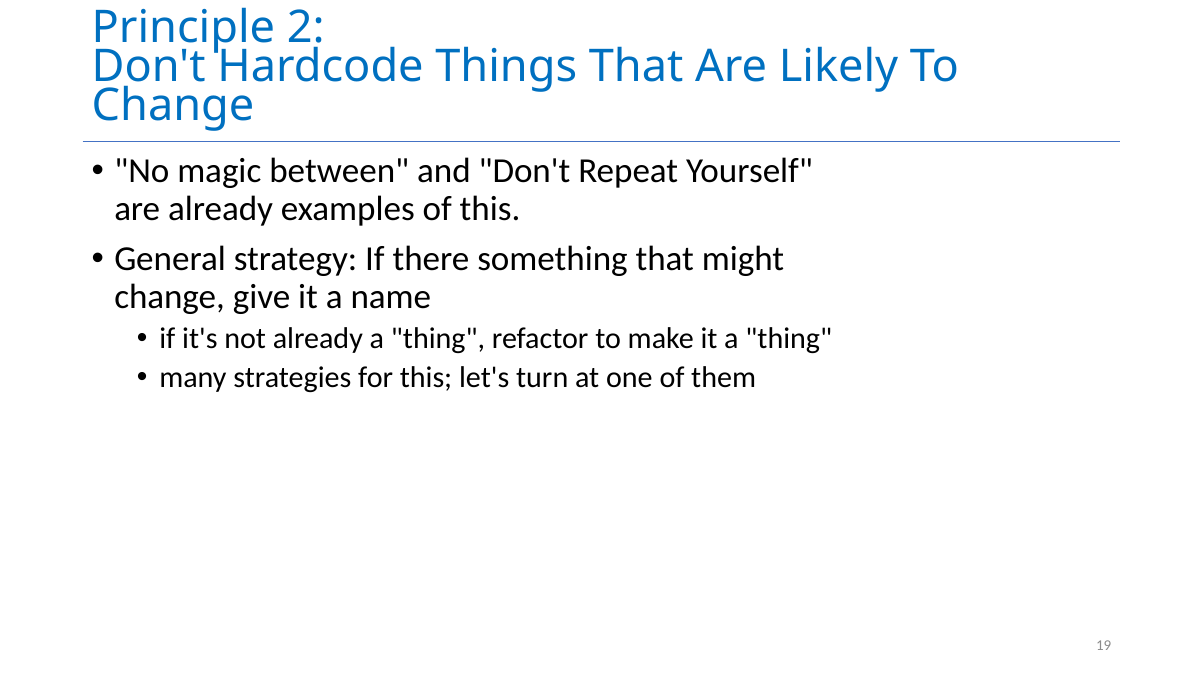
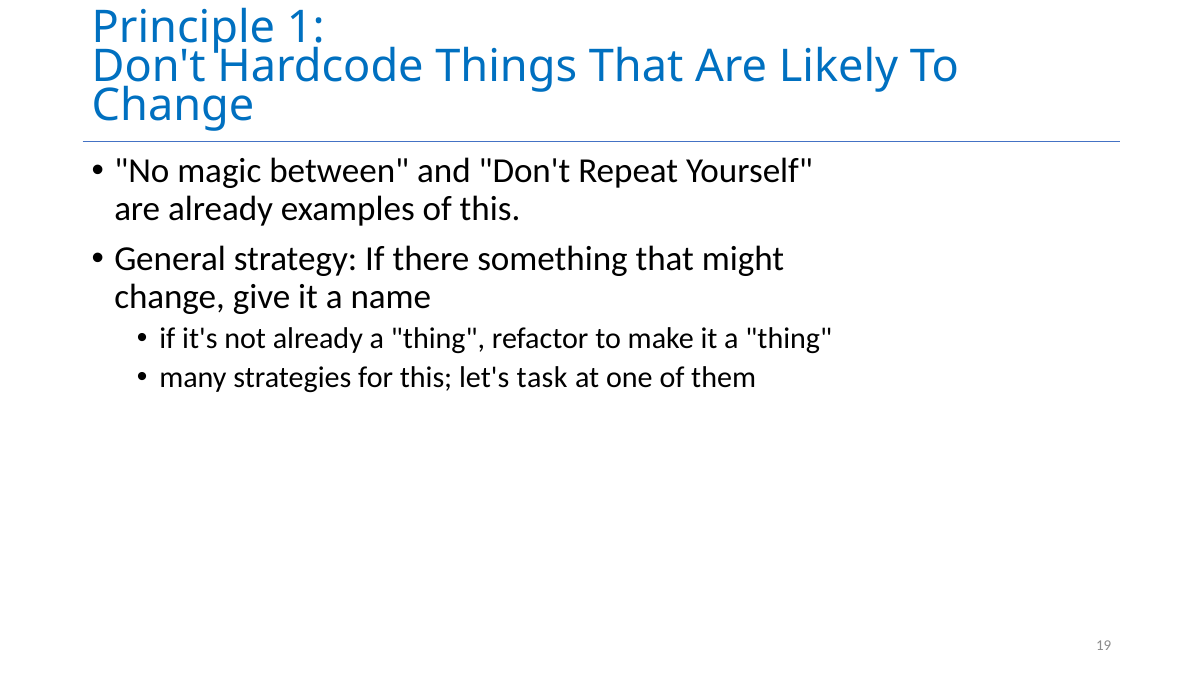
2: 2 -> 1
turn: turn -> task
